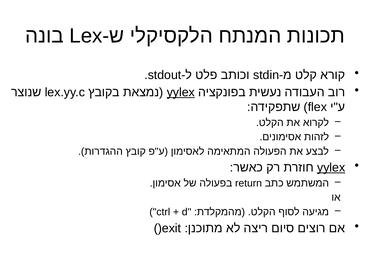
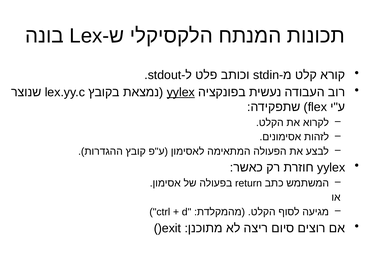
yylex at (331, 167) underline: present -> none
